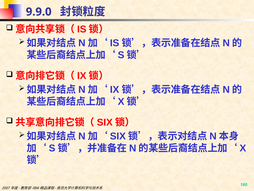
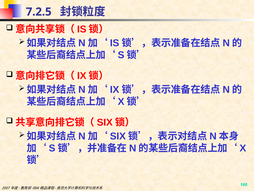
9.9.0: 9.9.0 -> 7.2.5
